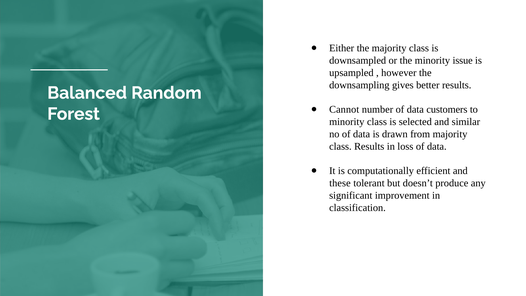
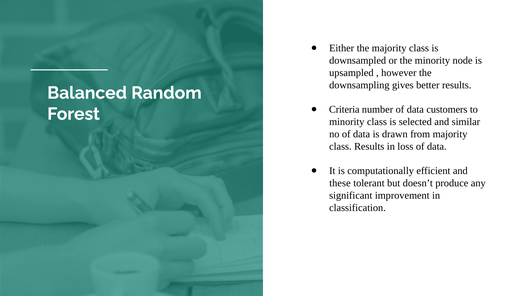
issue: issue -> node
Cannot: Cannot -> Criteria
